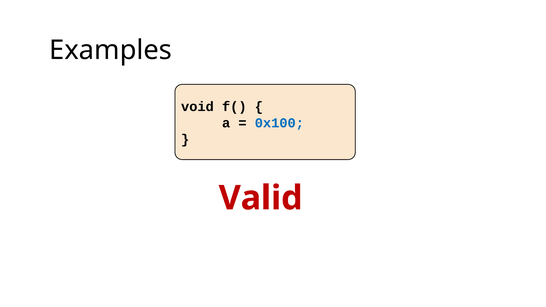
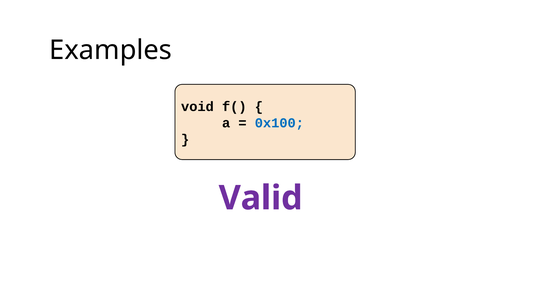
Valid colour: red -> purple
